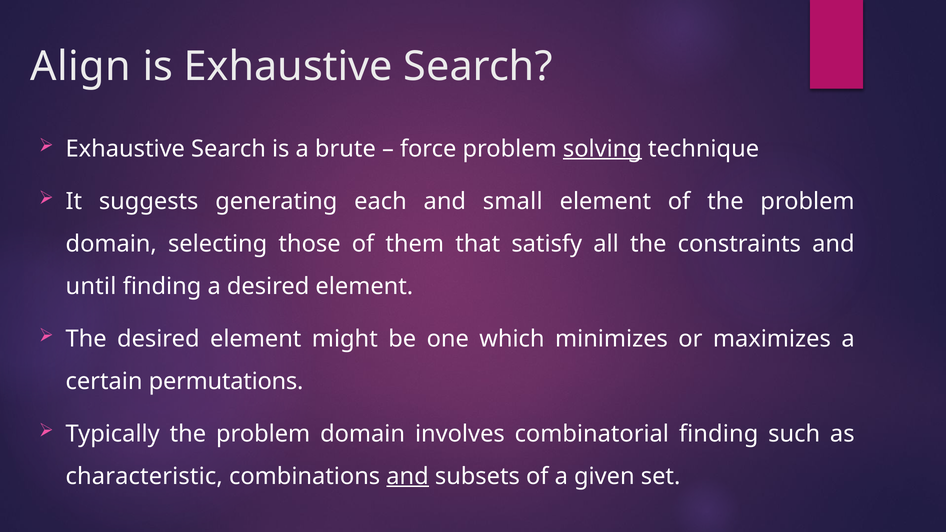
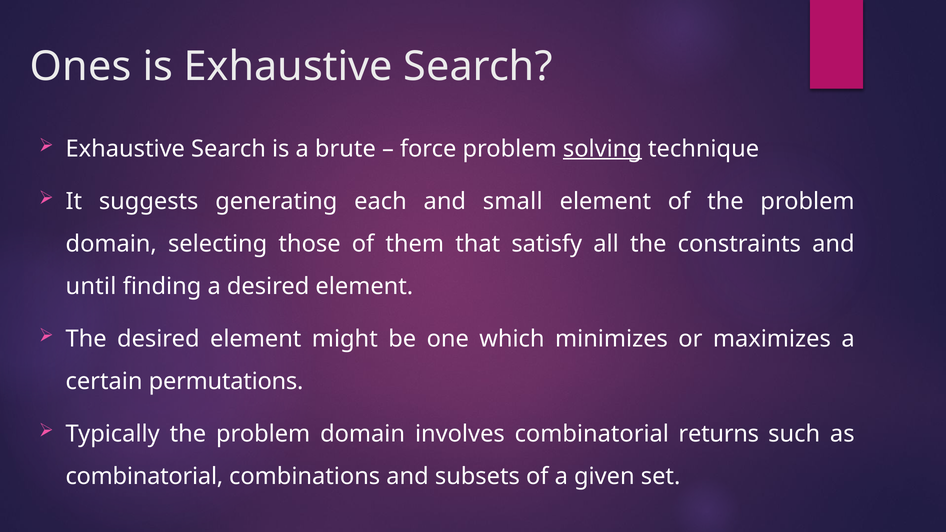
Align: Align -> Ones
combinatorial finding: finding -> returns
characteristic at (144, 476): characteristic -> combinatorial
and at (408, 476) underline: present -> none
